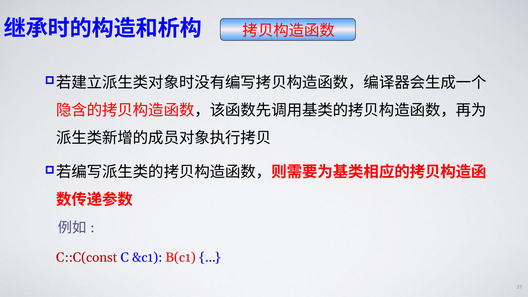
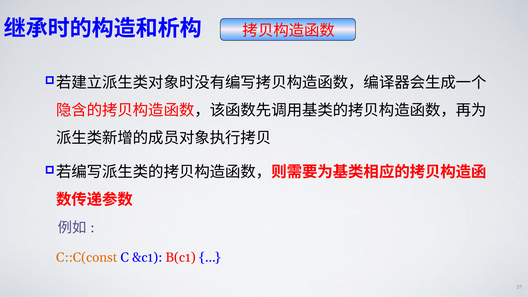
C::C(const colour: red -> orange
